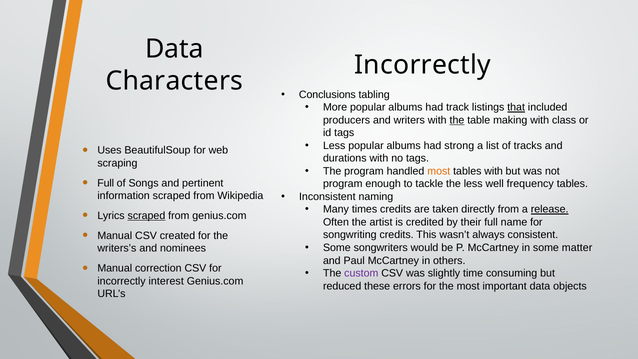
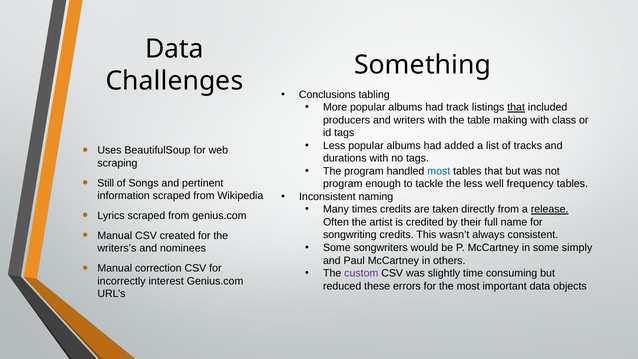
Incorrectly at (423, 65): Incorrectly -> Something
Characters: Characters -> Challenges
the at (457, 120) underline: present -> none
strong: strong -> added
most at (439, 171) colour: orange -> blue
tables with: with -> that
Full at (106, 183): Full -> Still
scraped at (146, 216) underline: present -> none
matter: matter -> simply
